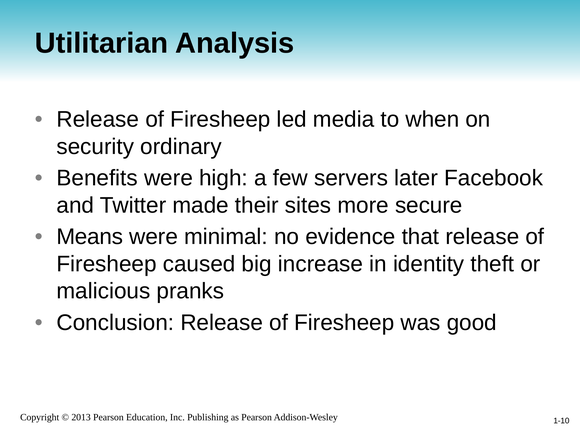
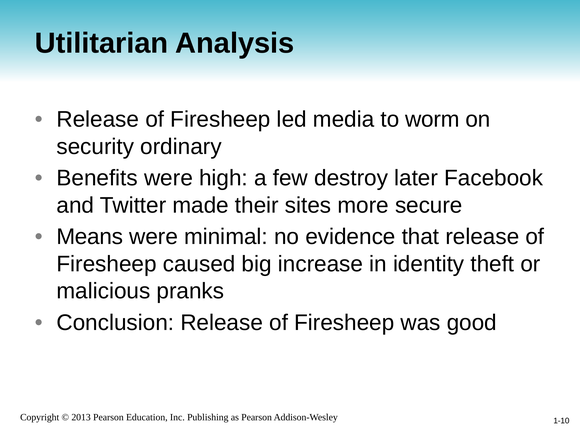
when: when -> worm
servers: servers -> destroy
